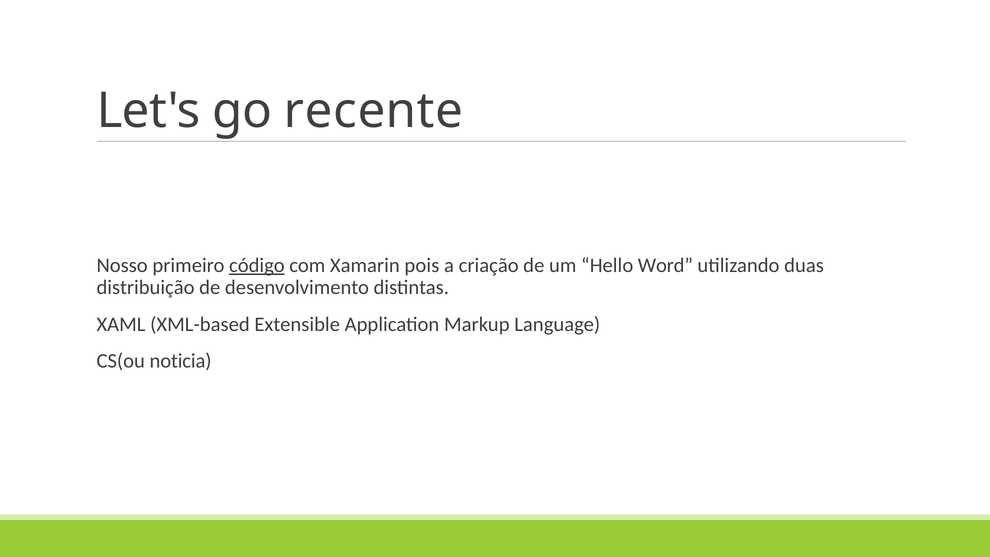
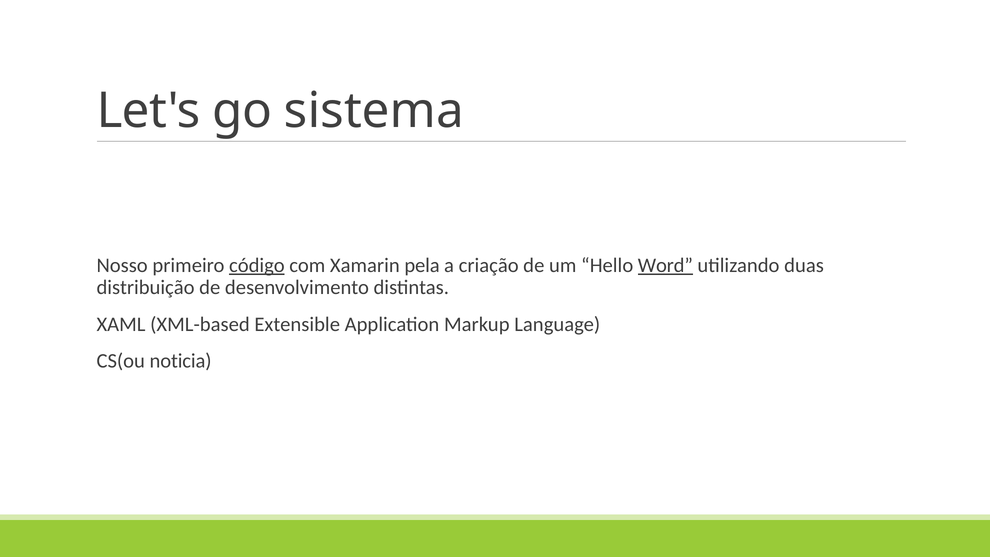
recente: recente -> sistema
pois: pois -> pela
Word underline: none -> present
